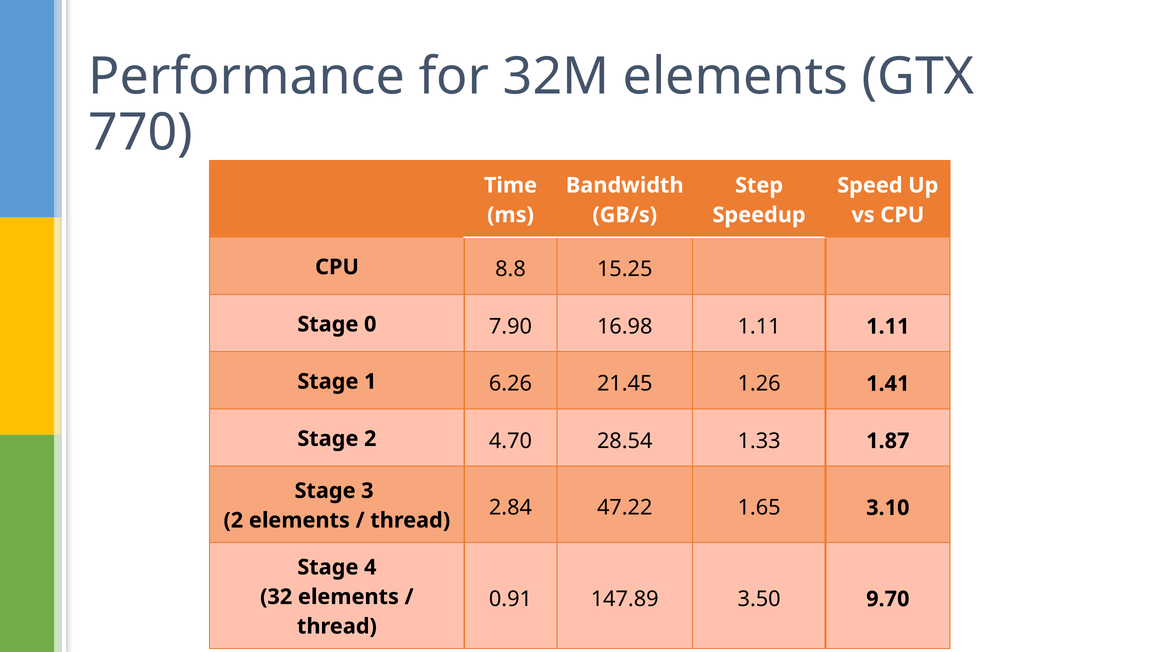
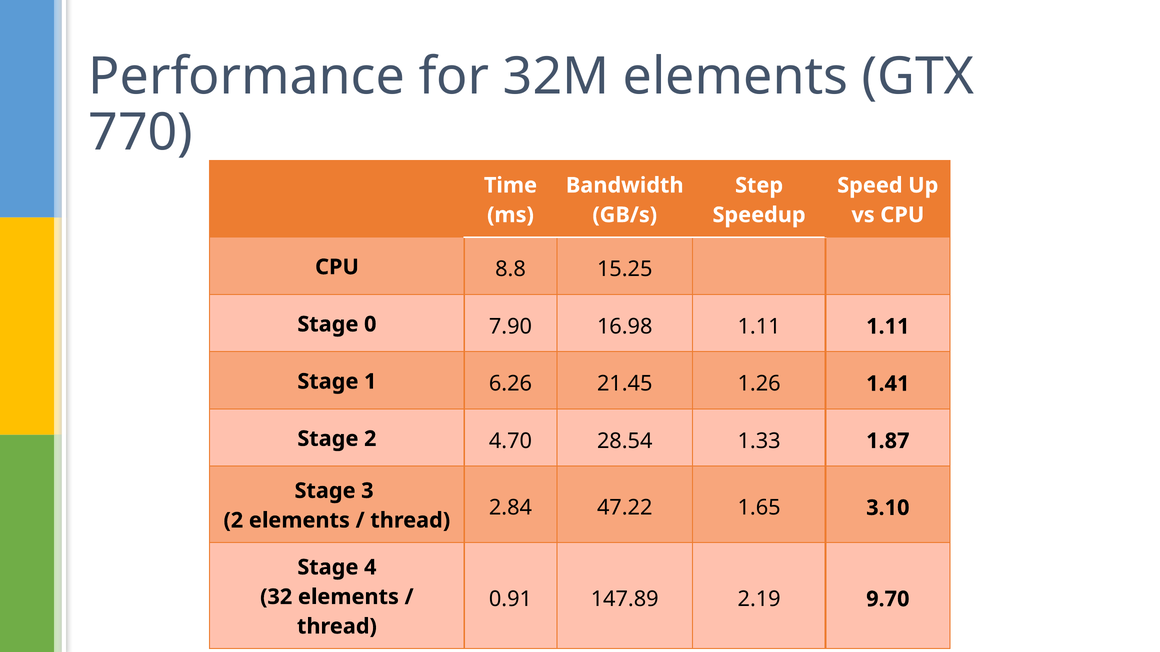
3.50: 3.50 -> 2.19
